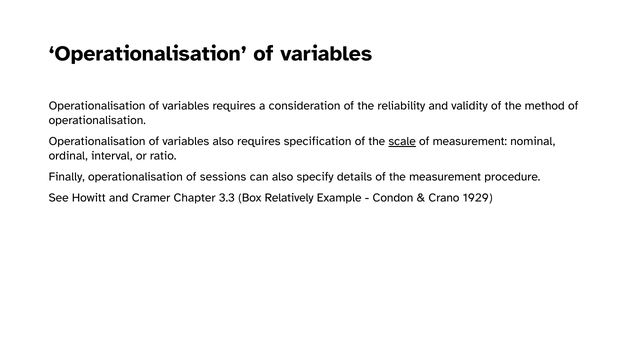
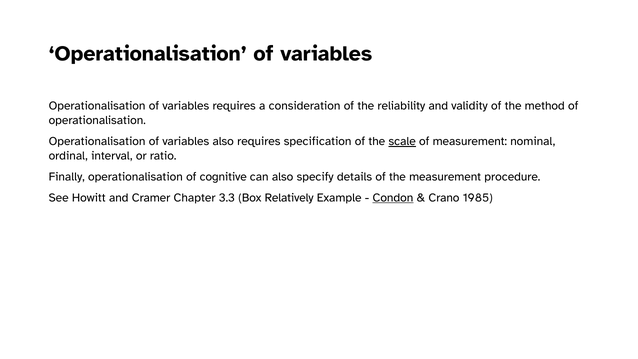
sessions: sessions -> cognitive
Condon underline: none -> present
1929: 1929 -> 1985
